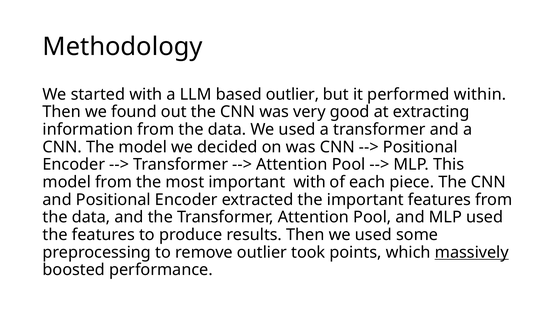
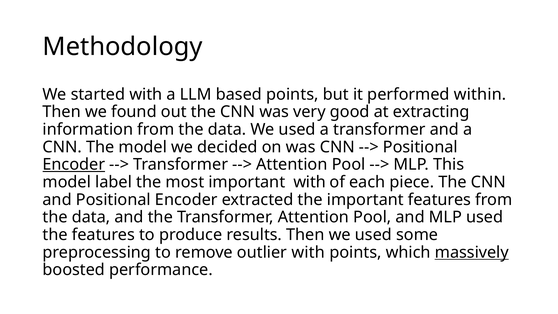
based outlier: outlier -> points
Encoder at (74, 164) underline: none -> present
model from: from -> label
outlier took: took -> with
